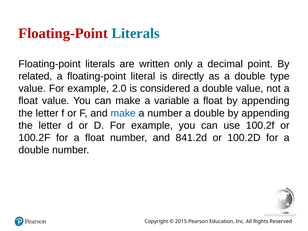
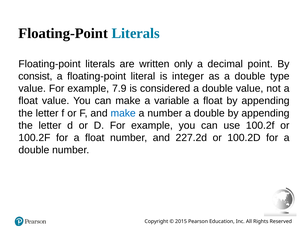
Floating-Point at (63, 33) colour: red -> black
related: related -> consist
directly: directly -> integer
2.0: 2.0 -> 7.9
841.2d: 841.2d -> 227.2d
